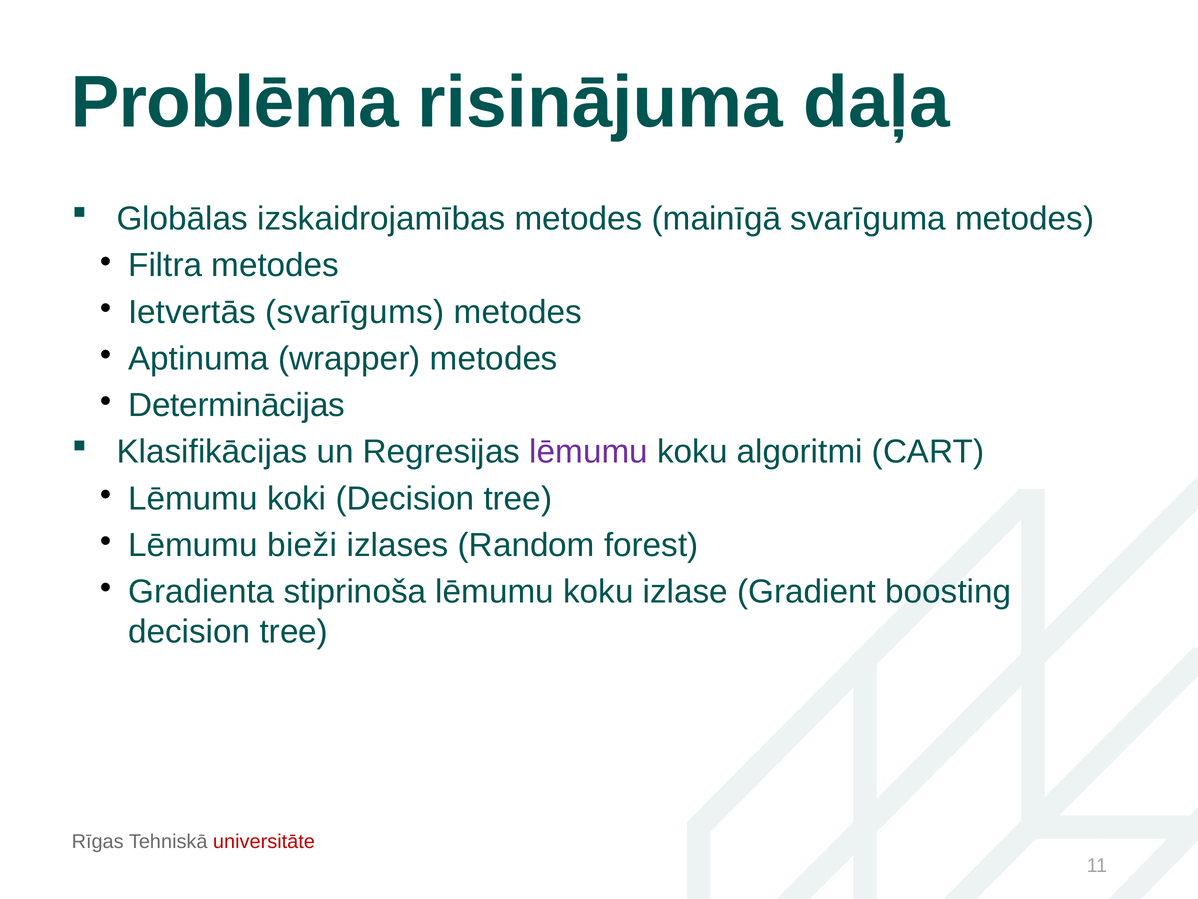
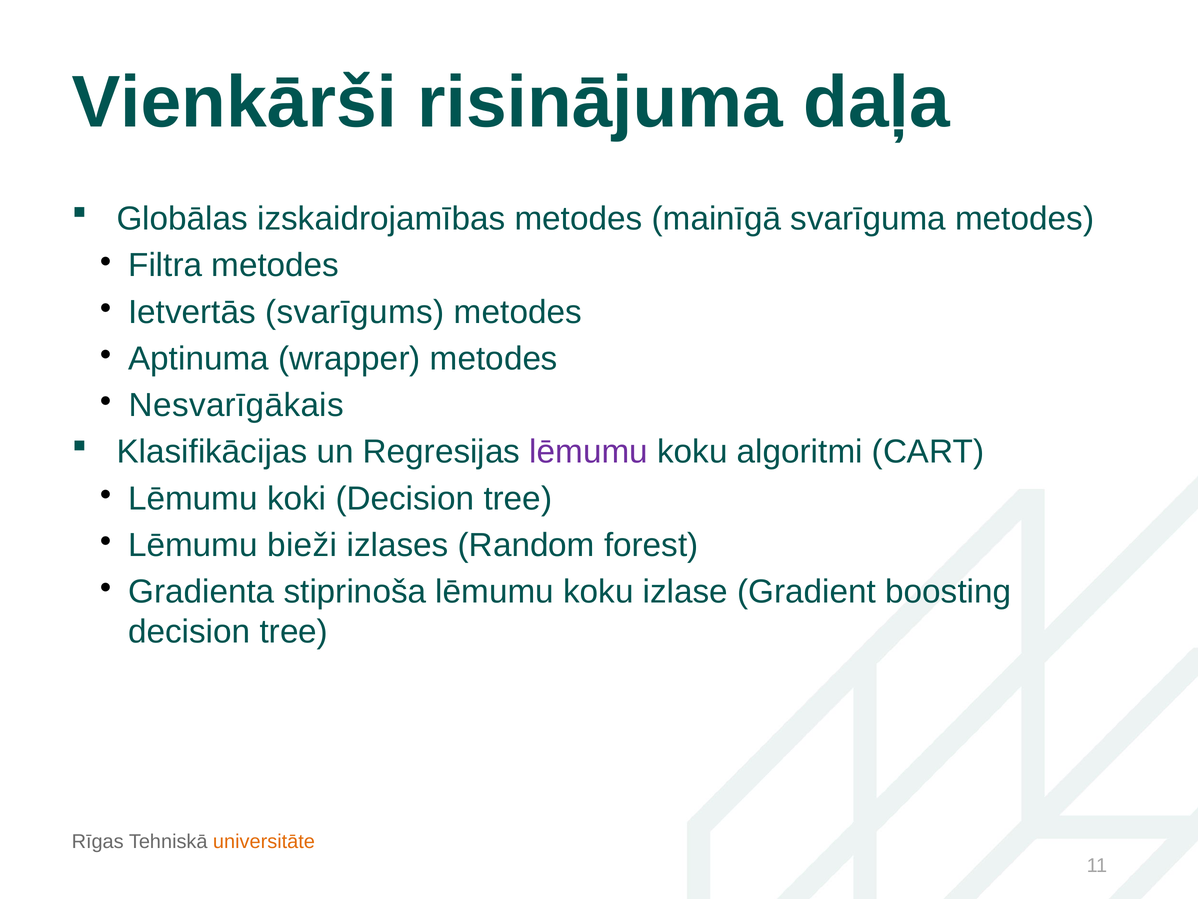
Problēma: Problēma -> Vienkārši
Determinācijas: Determinācijas -> Nesvarīgākais
universitāte colour: red -> orange
